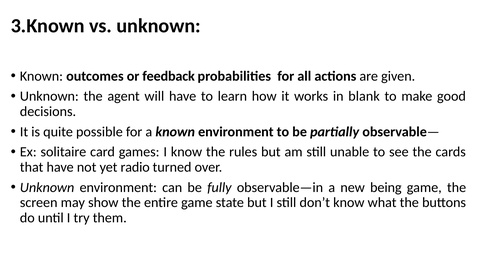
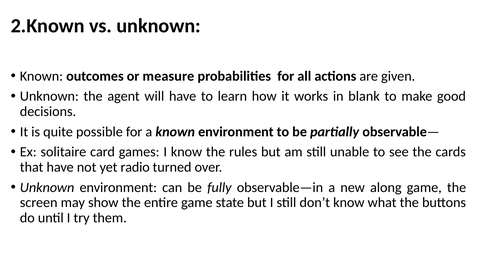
3.Known: 3.Known -> 2.Known
feedback: feedback -> measure
being: being -> along
